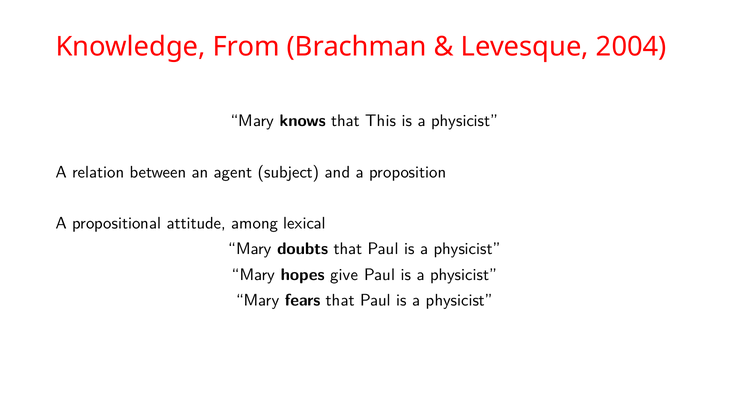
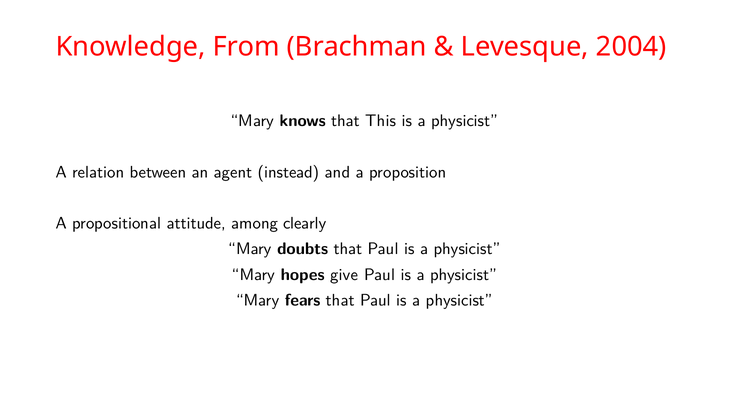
subject: subject -> instead
lexical: lexical -> clearly
